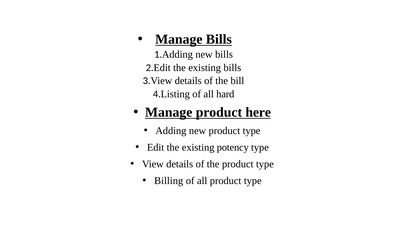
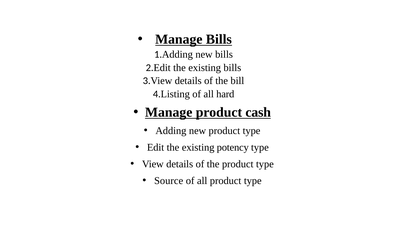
here: here -> cash
Billing: Billing -> Source
